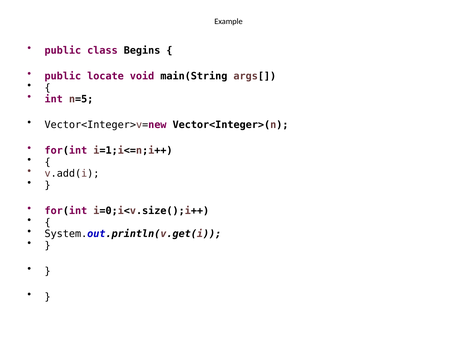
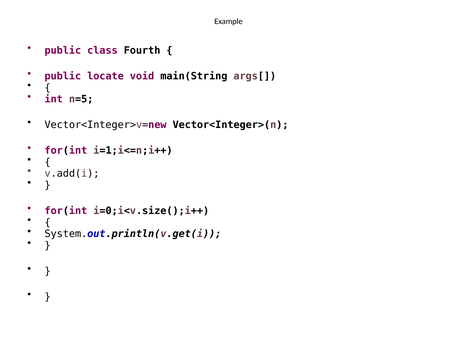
Begins: Begins -> Fourth
